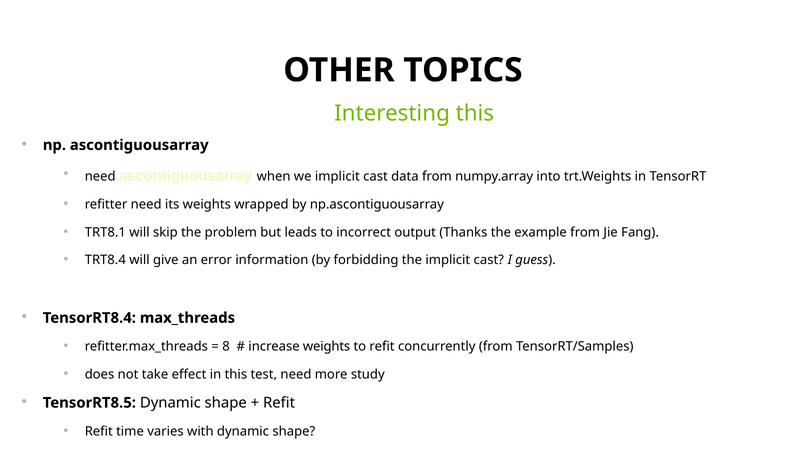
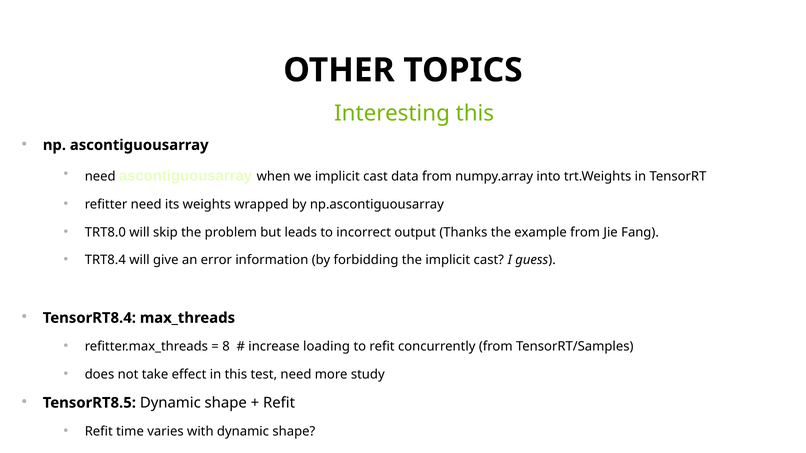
TRT8.1: TRT8.1 -> TRT8.0
increase weights: weights -> loading
